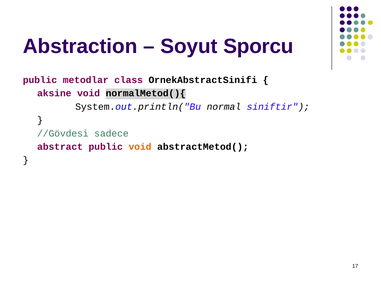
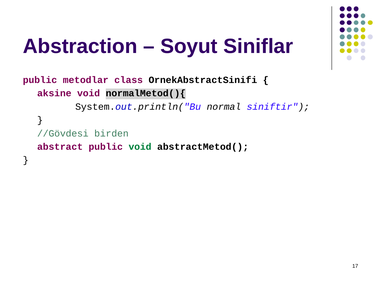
Sporcu: Sporcu -> Siniflar
sadece: sadece -> birden
void at (140, 147) colour: orange -> green
